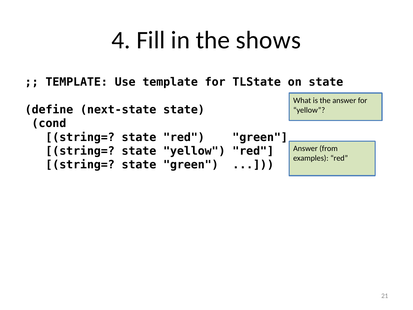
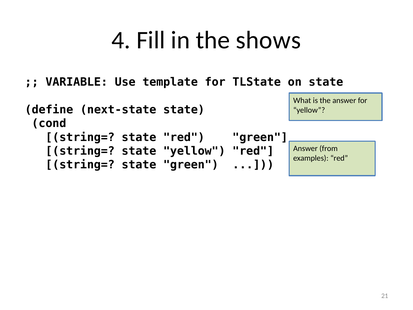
TEMPLATE at (77, 82): TEMPLATE -> VARIABLE
